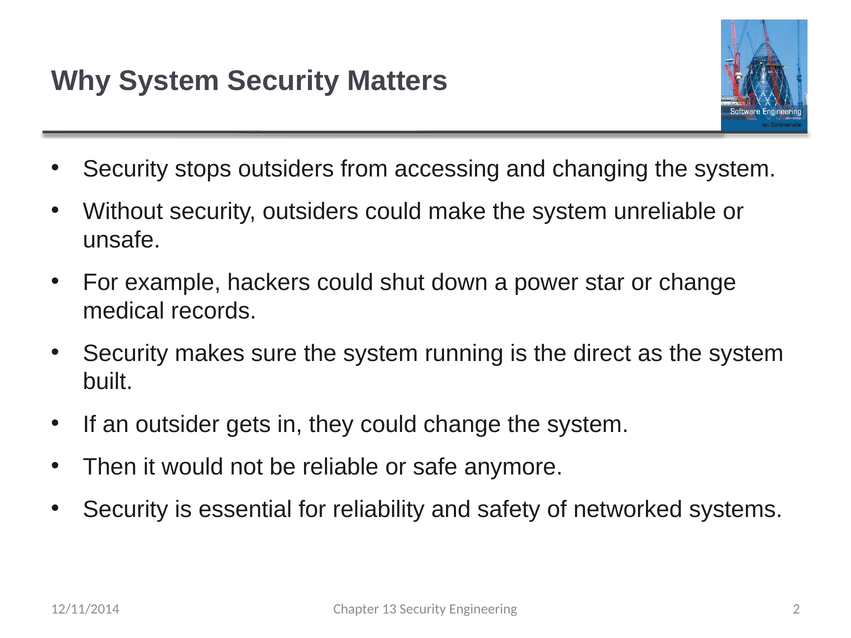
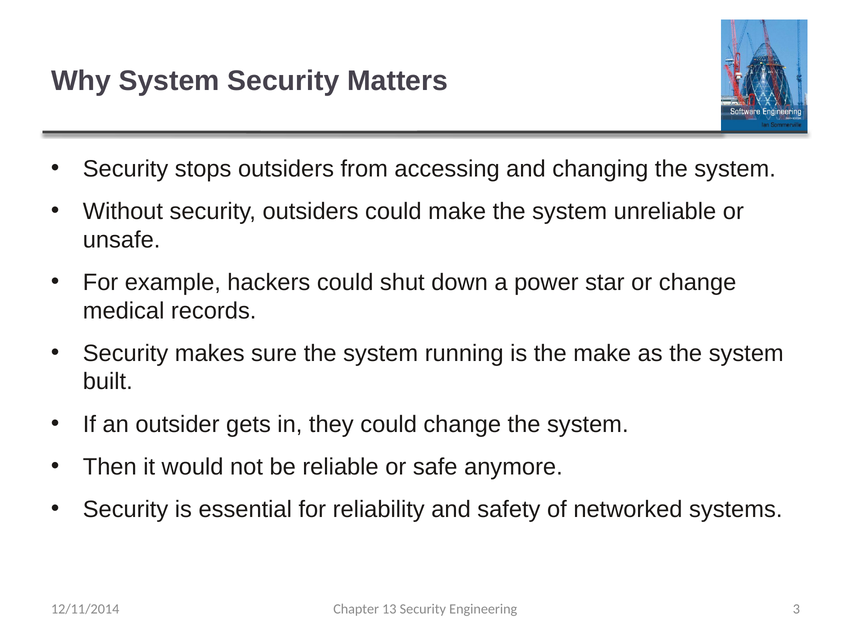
the direct: direct -> make
2: 2 -> 3
